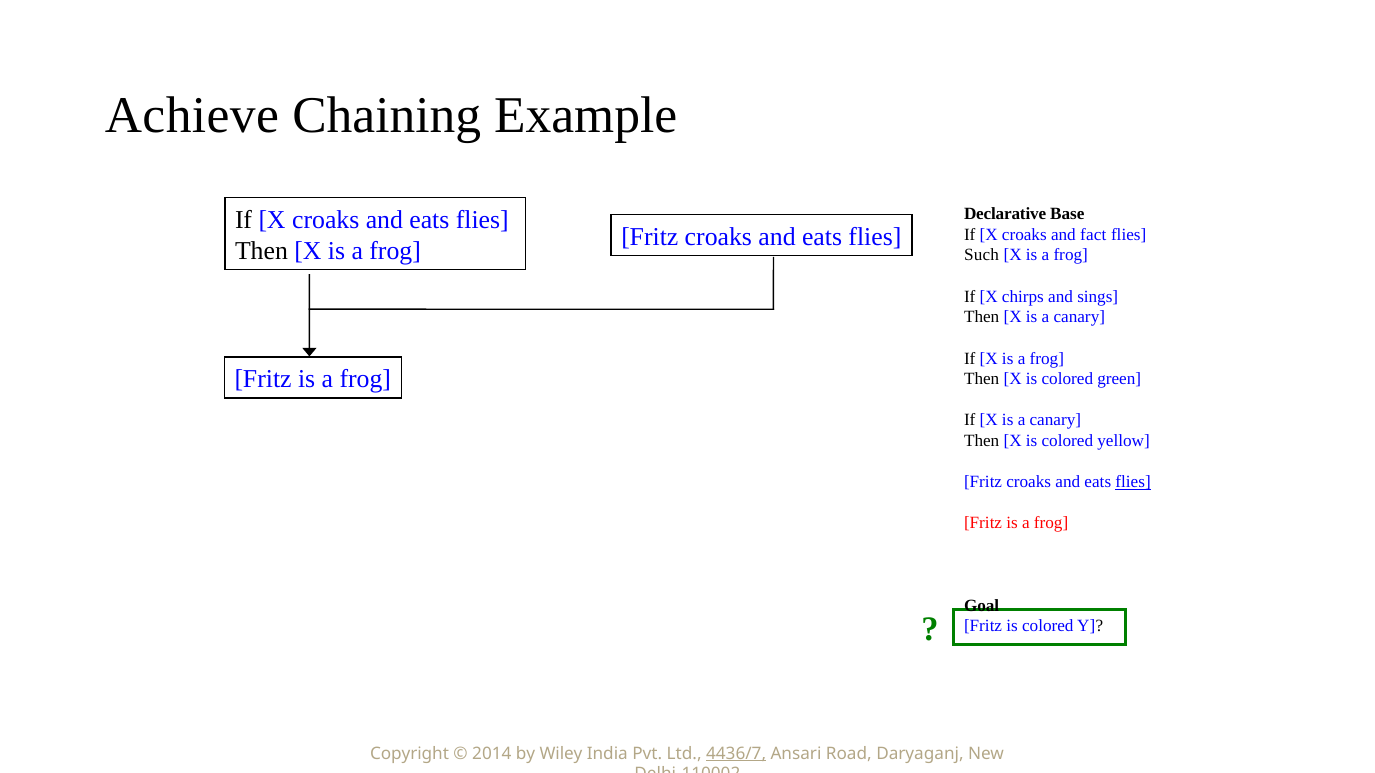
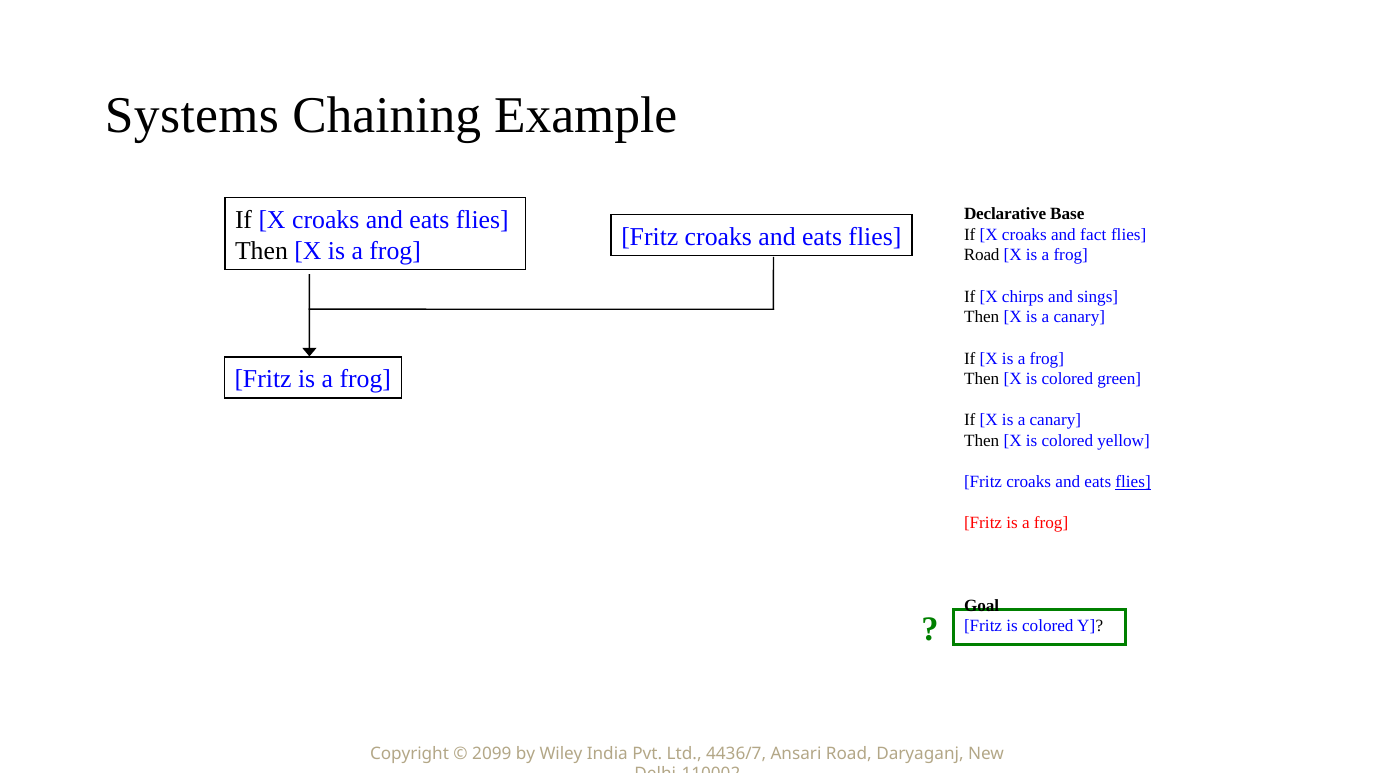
Achieve: Achieve -> Systems
Such at (982, 255): Such -> Road
2014: 2014 -> 2099
4436/7 underline: present -> none
